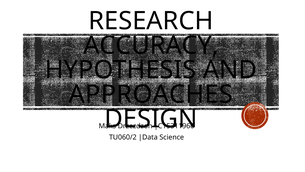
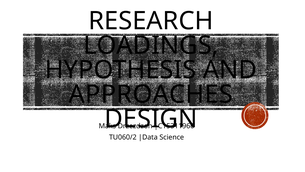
ACCURACY: ACCURACY -> LOADINGS
